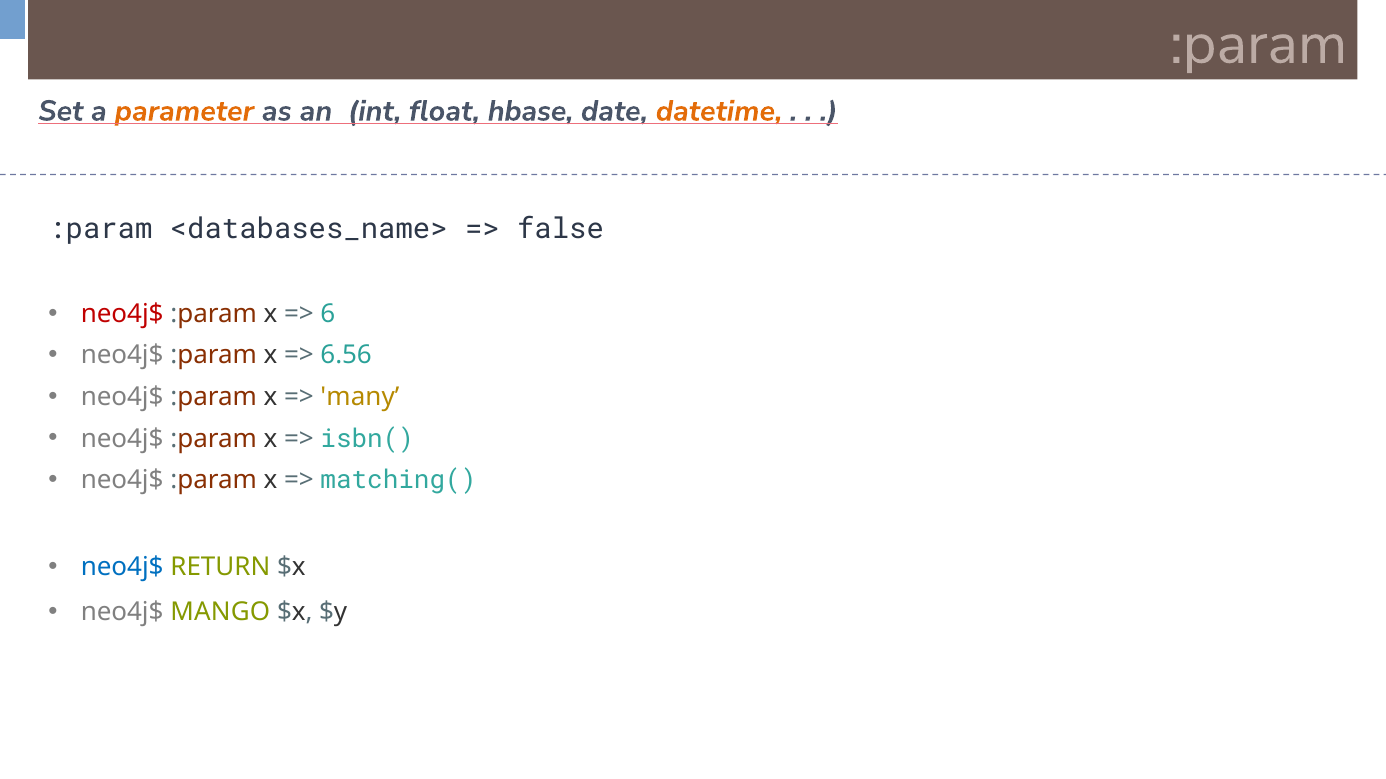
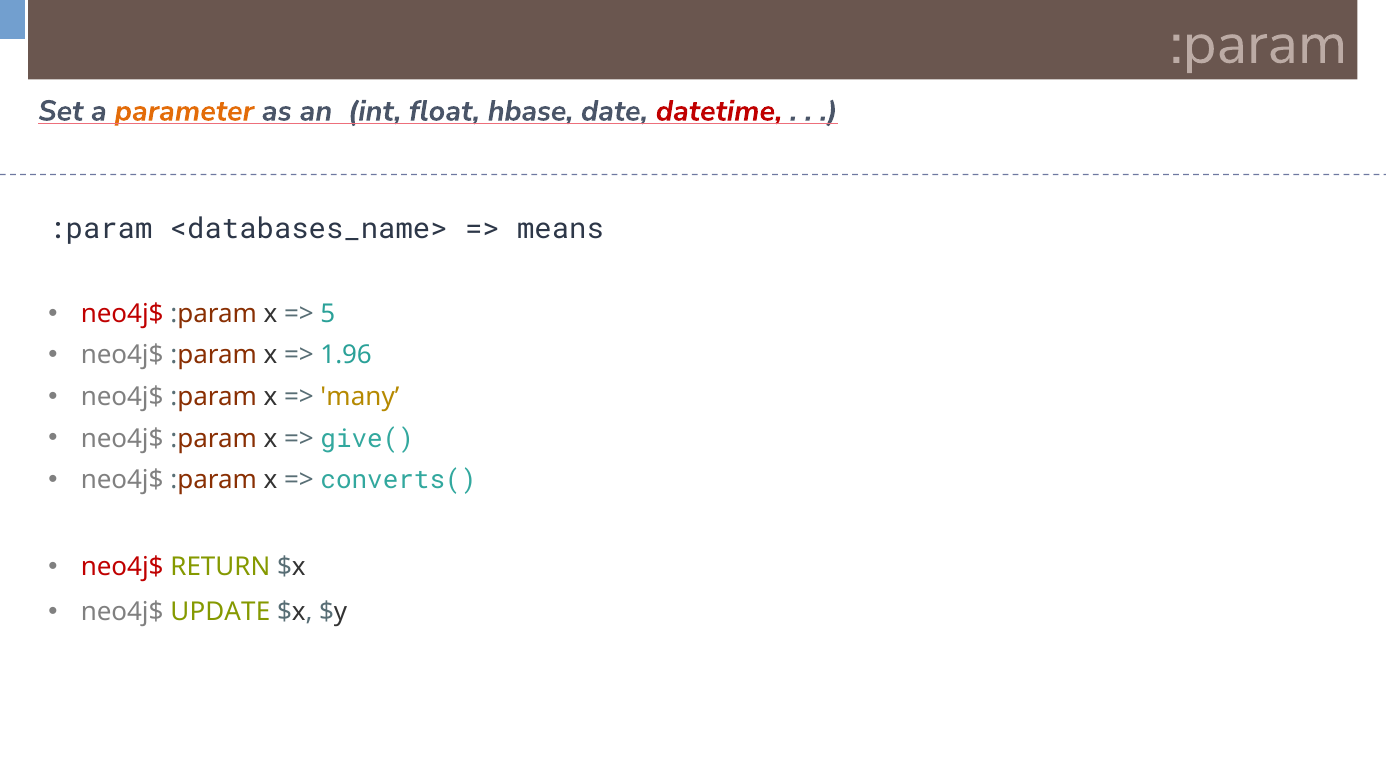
datetime colour: orange -> red
false: false -> means
6: 6 -> 5
6.56: 6.56 -> 1.96
isbn(: isbn( -> give(
matching(: matching( -> converts(
neo4j$ at (122, 568) colour: blue -> red
MANGO: MANGO -> UPDATE
